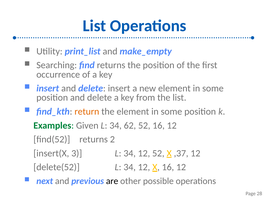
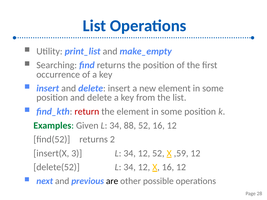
return colour: orange -> red
62: 62 -> 88
,37: ,37 -> ,59
